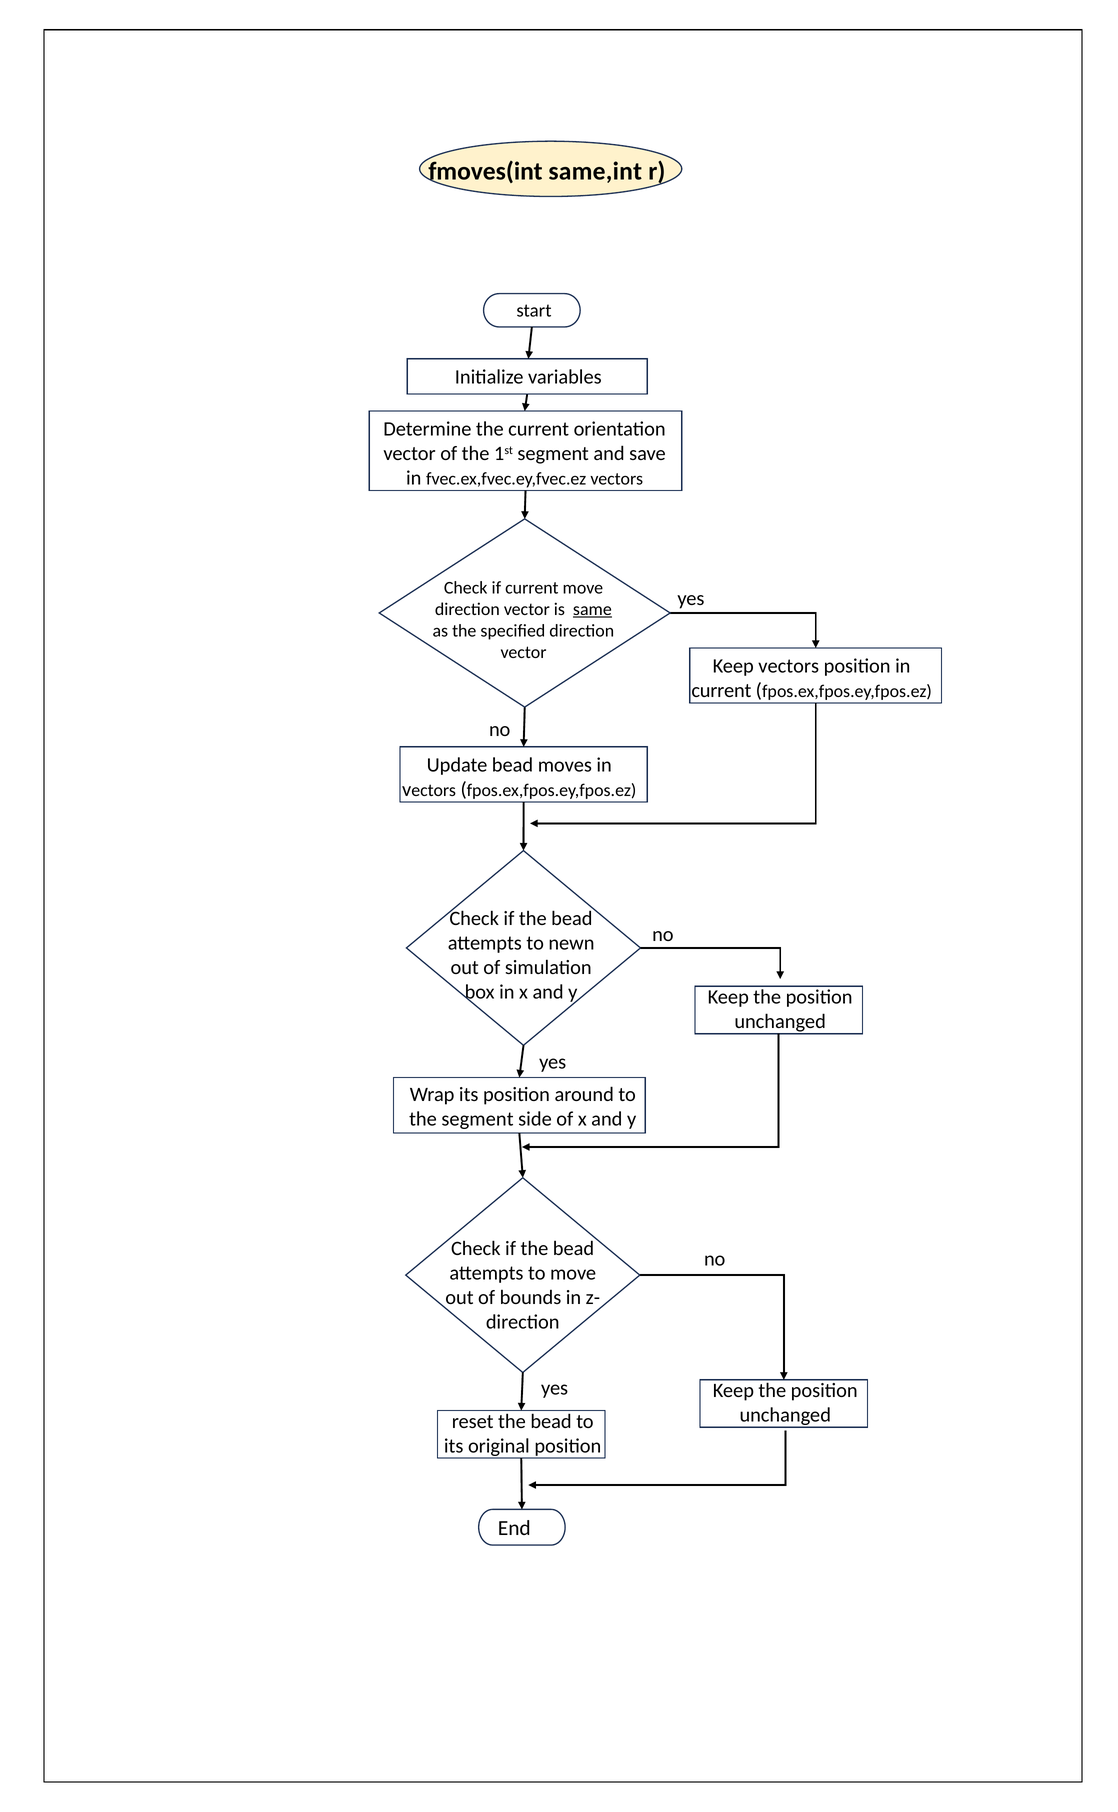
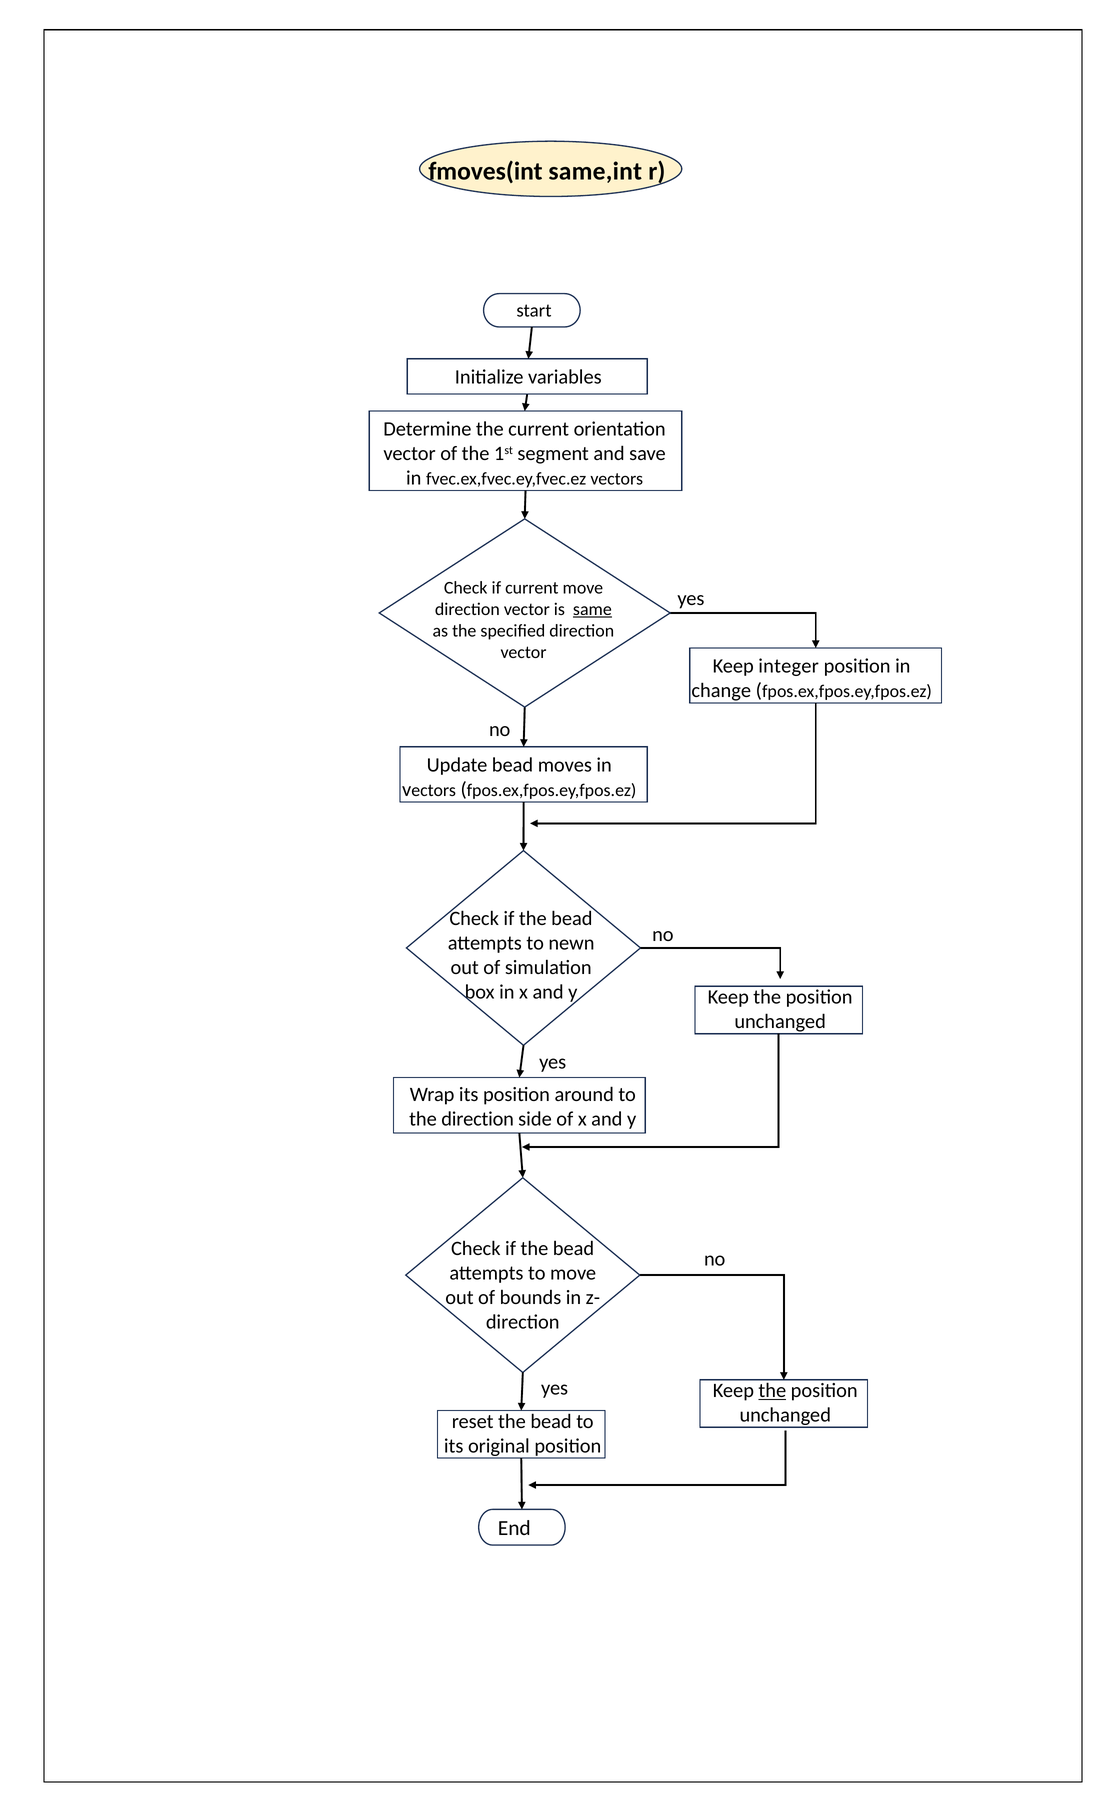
Keep vectors: vectors -> integer
current at (721, 691): current -> change
the segment: segment -> direction
the at (772, 1391) underline: none -> present
